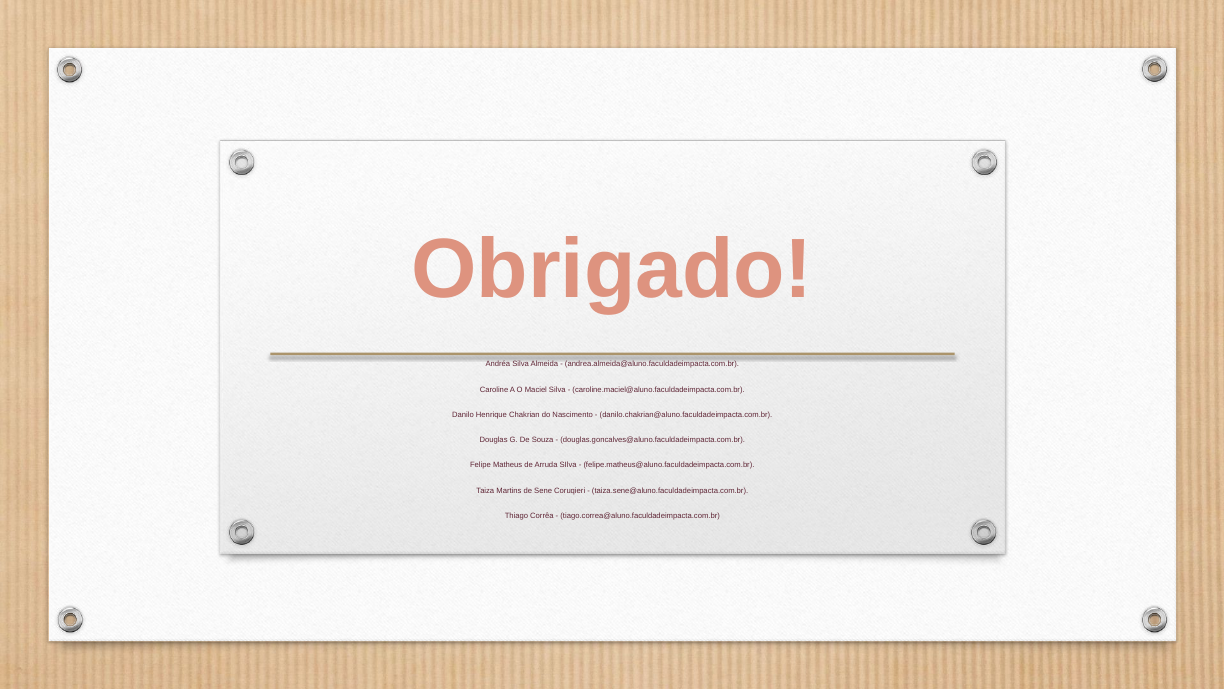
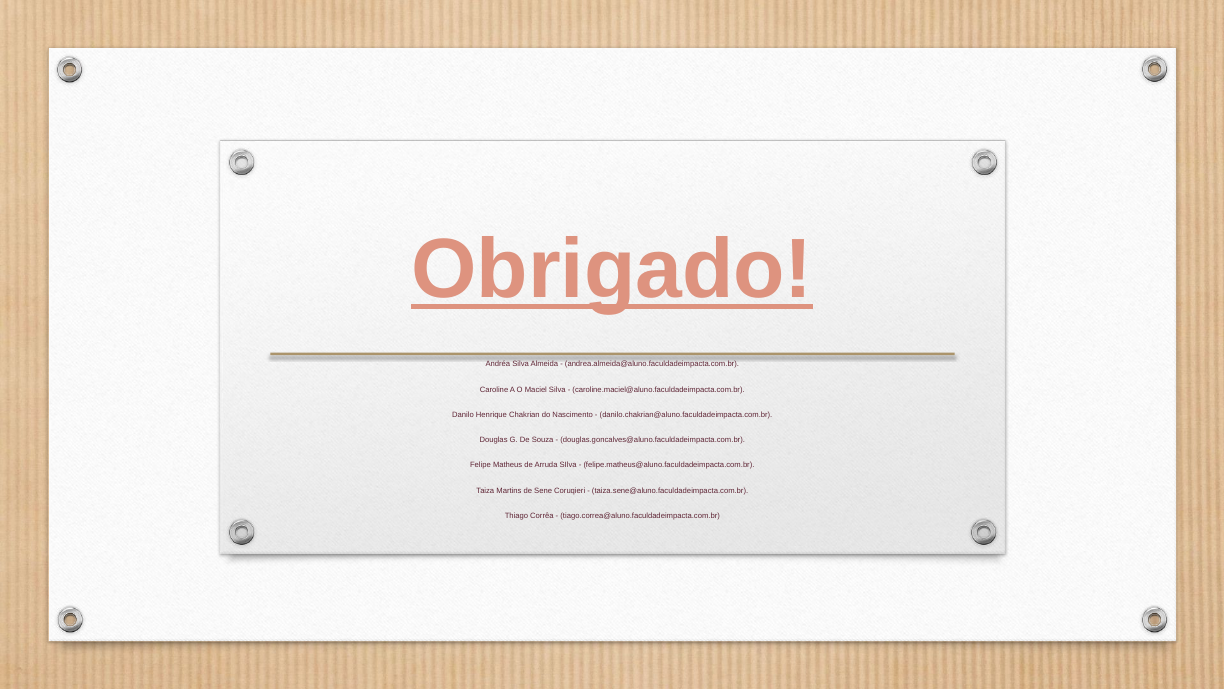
Obrigado underline: none -> present
